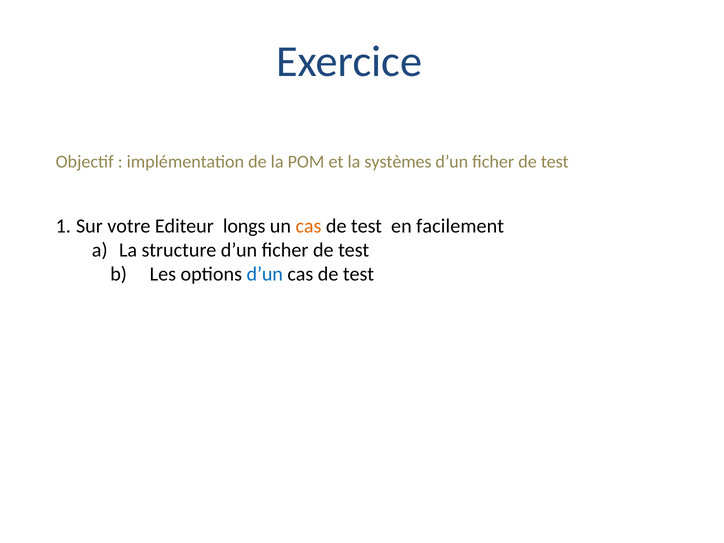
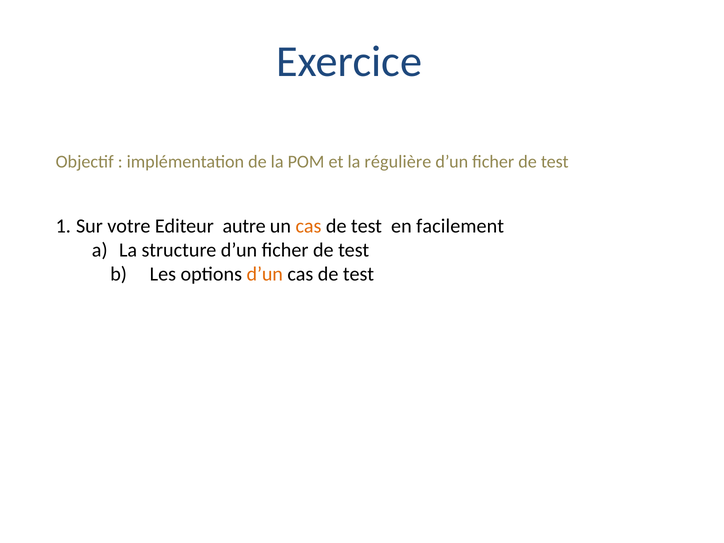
systèmes: systèmes -> régulière
longs: longs -> autre
d’un at (265, 274) colour: blue -> orange
